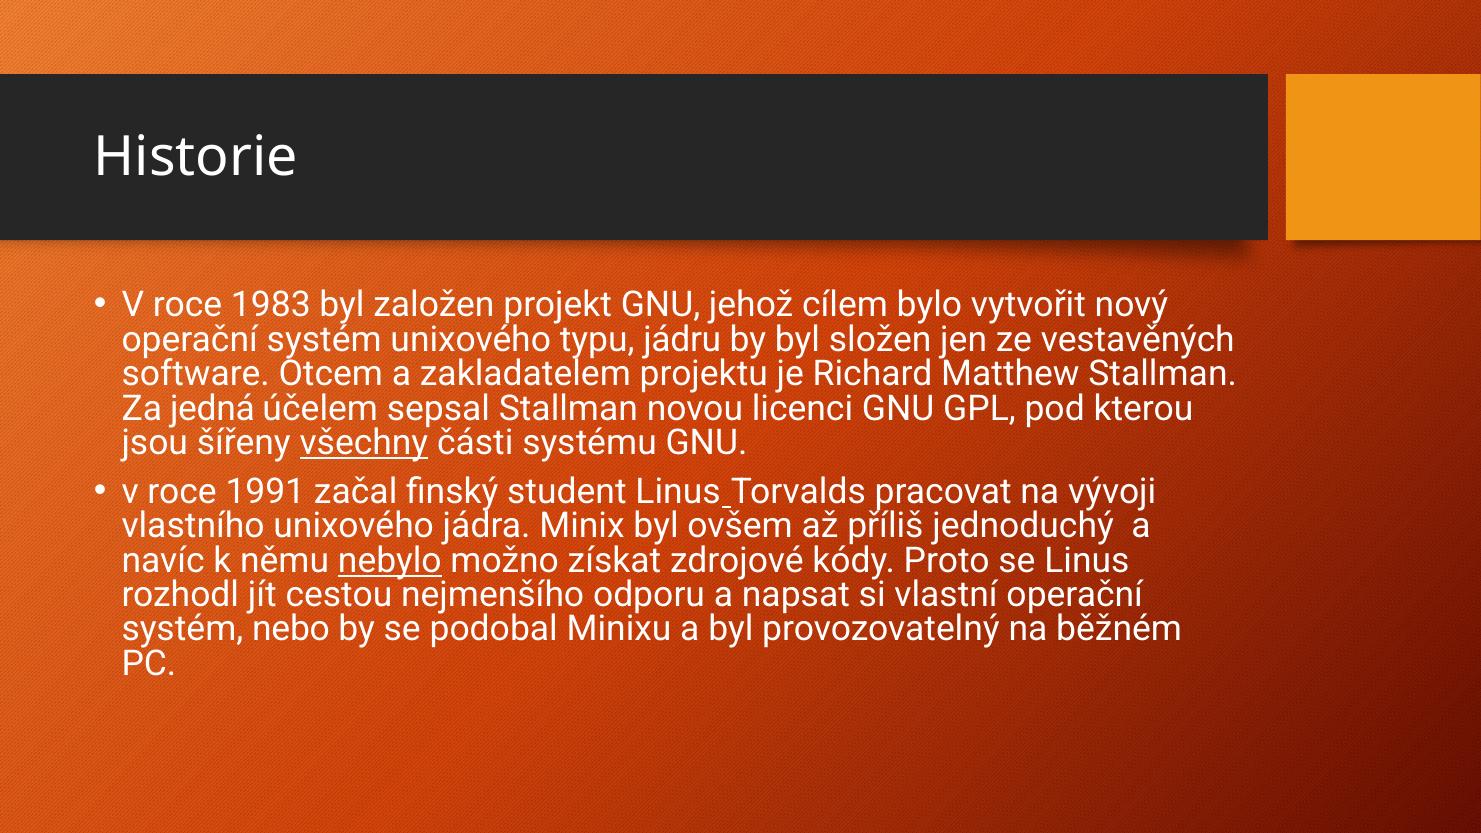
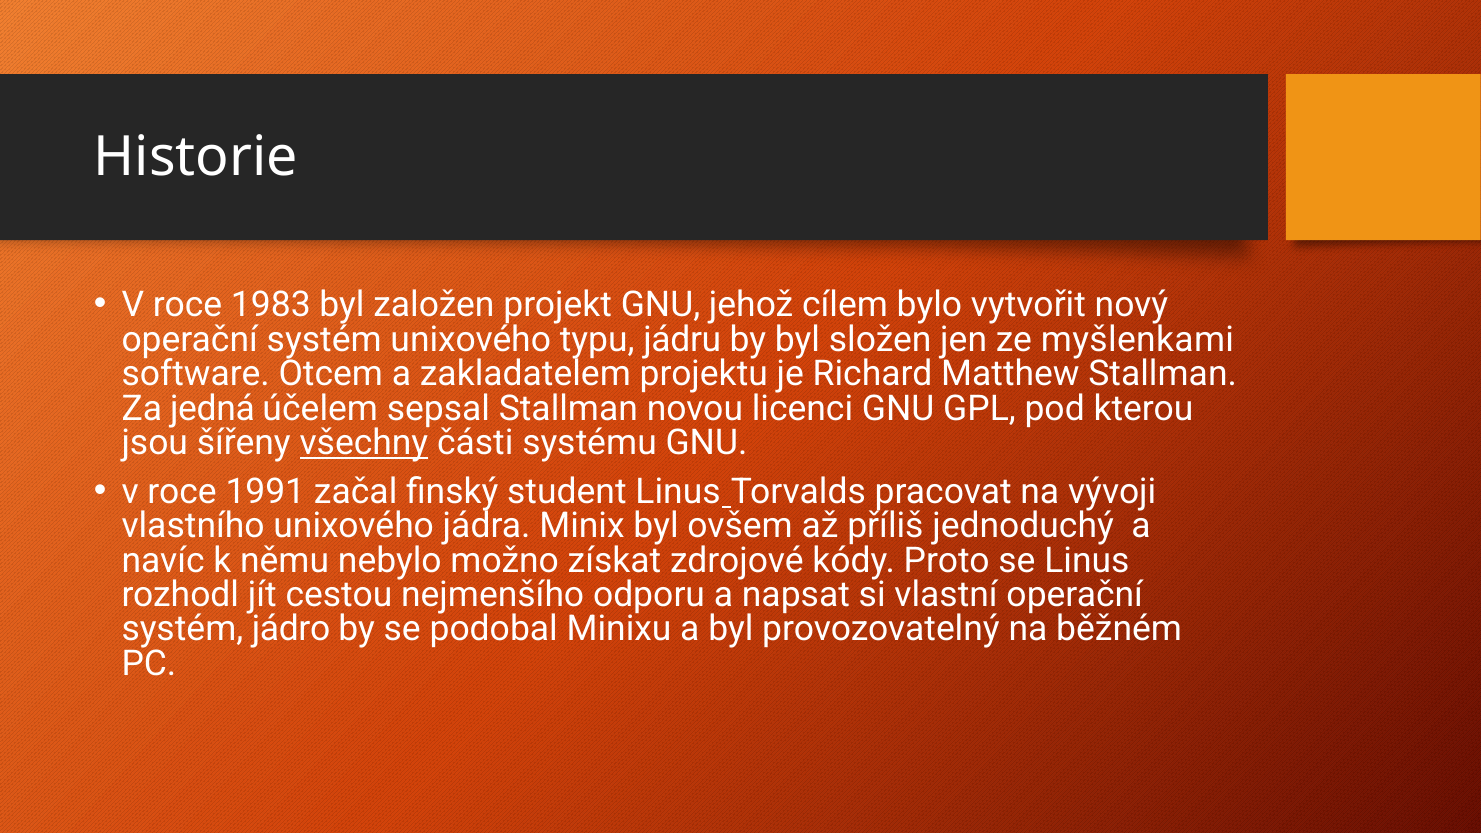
vestavěných: vestavěných -> myšlenkami
nebylo underline: present -> none
nebo: nebo -> jádro
